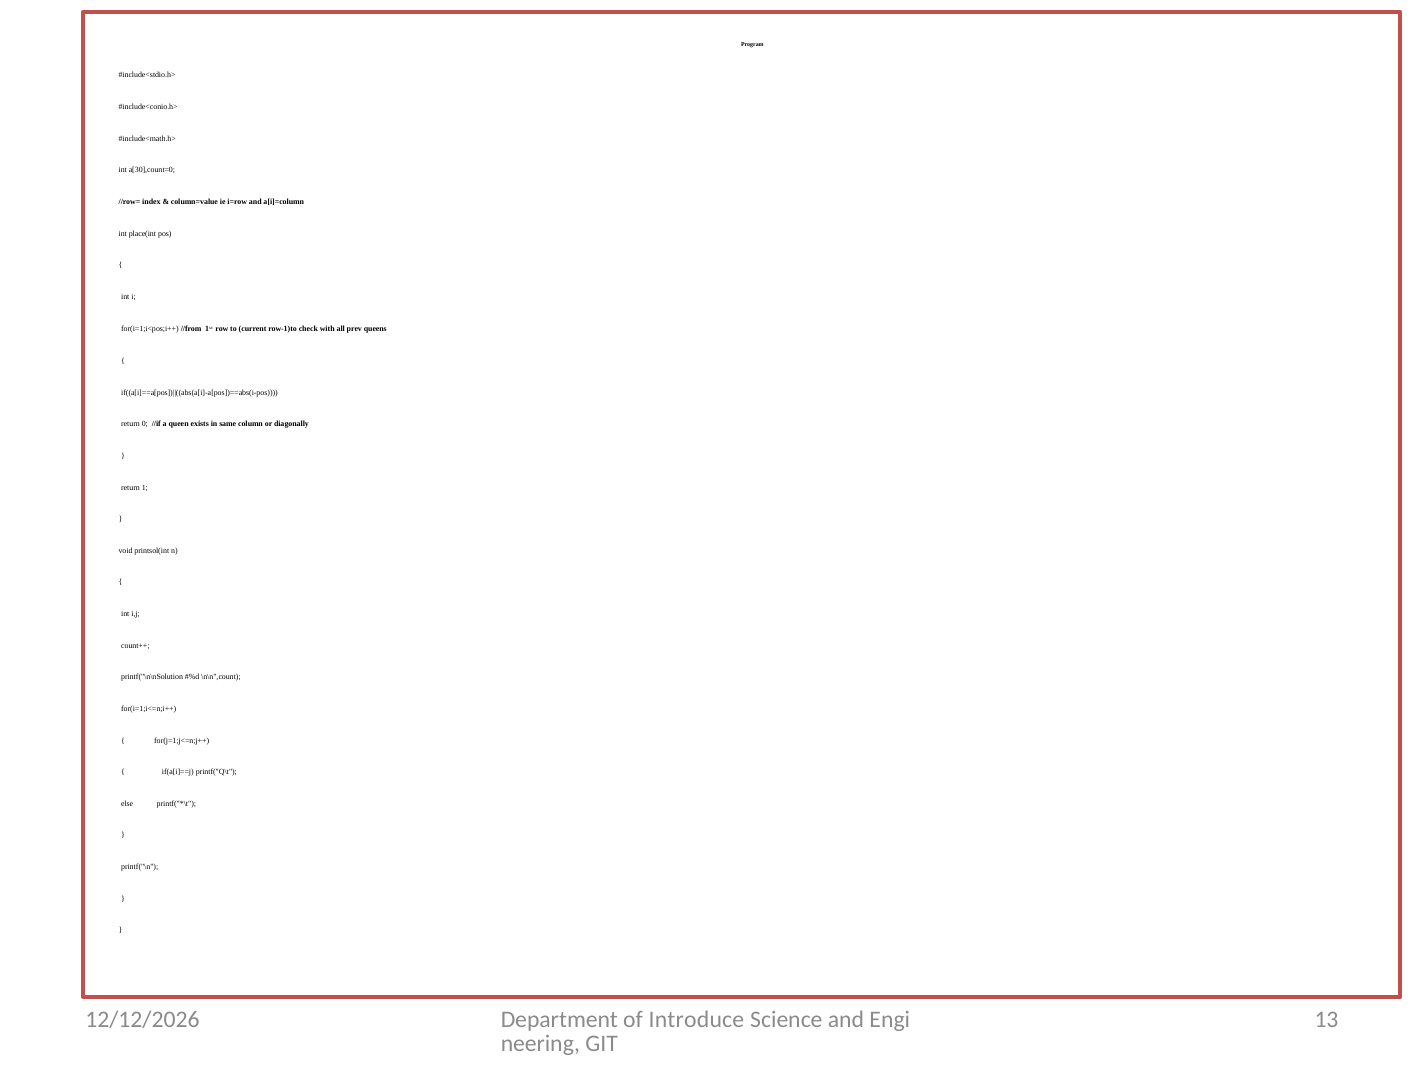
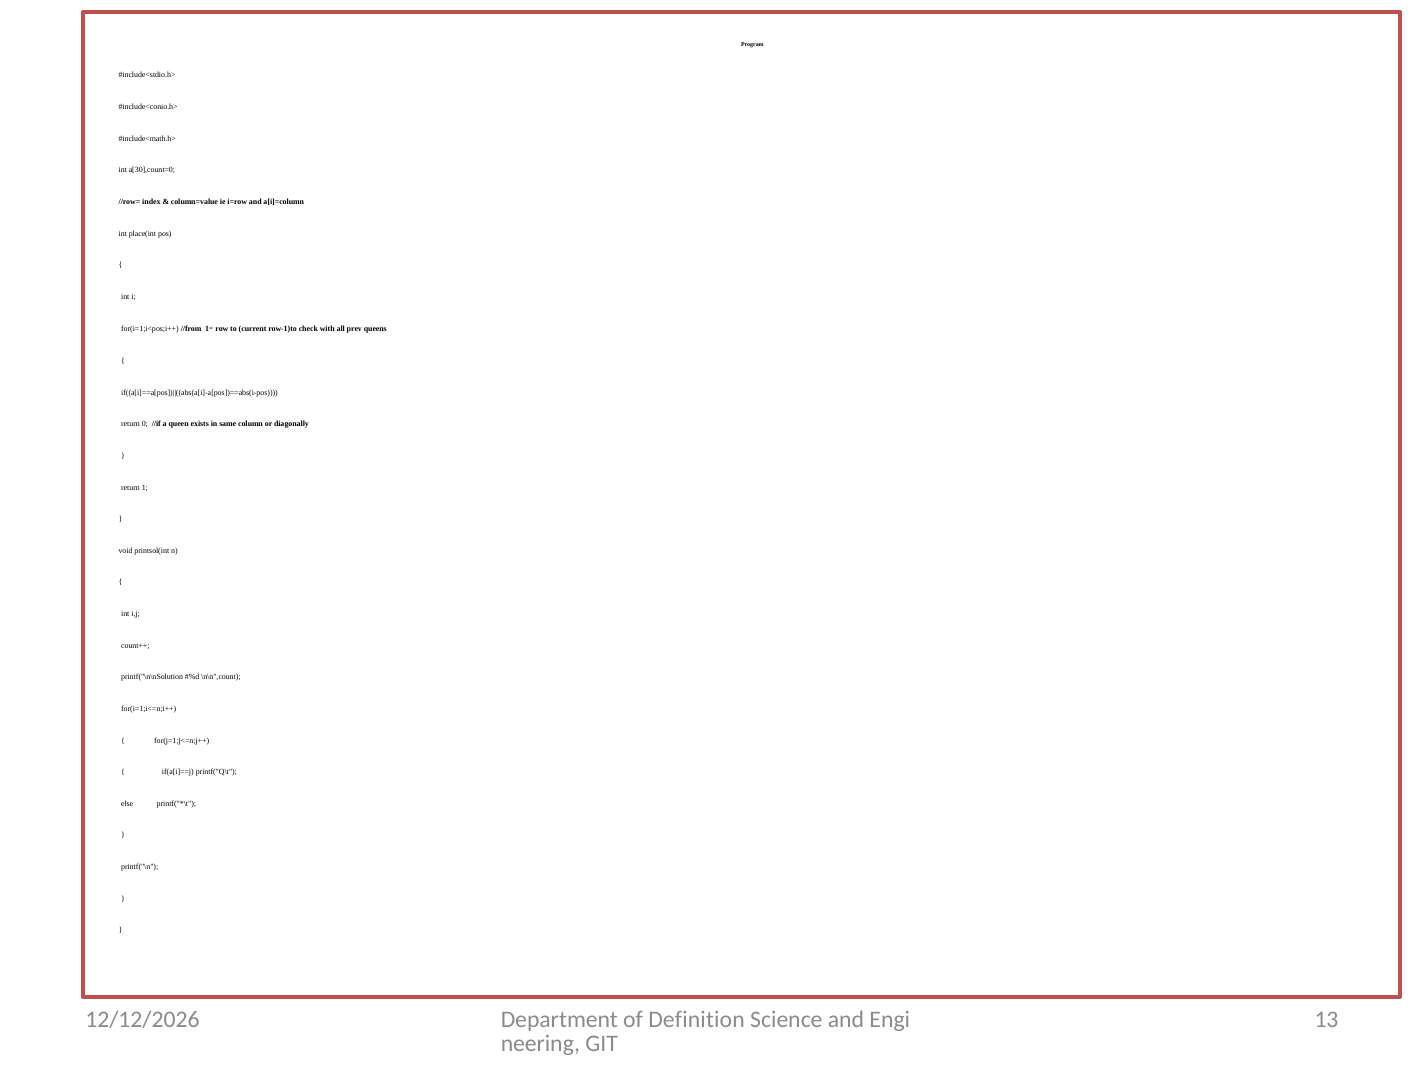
Introduce: Introduce -> Definition
